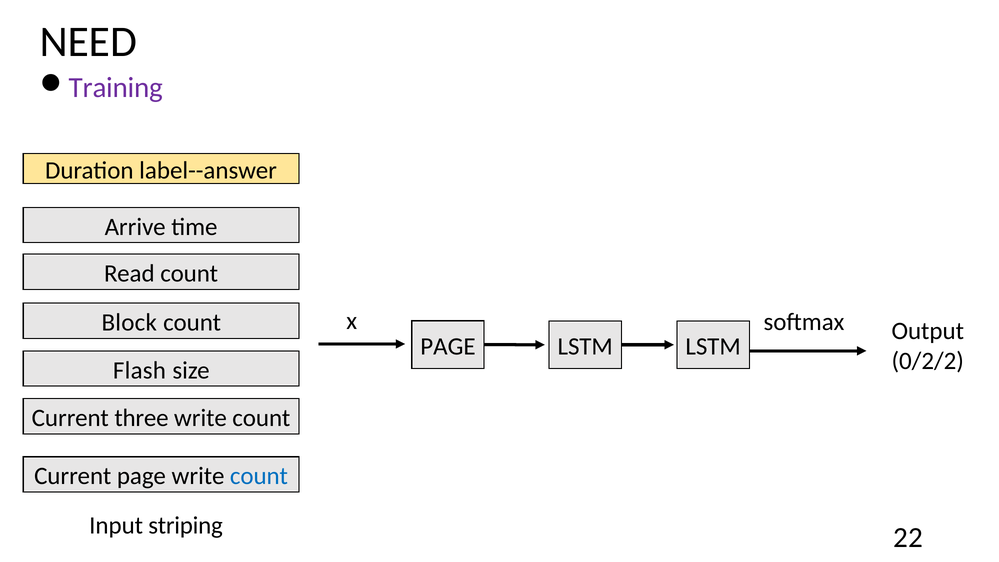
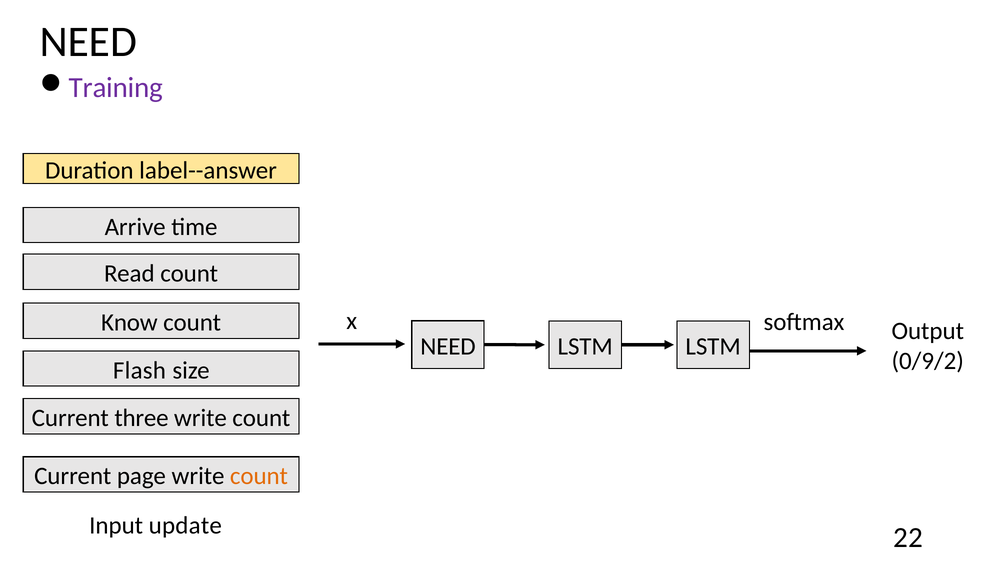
Block: Block -> Know
PAGE at (448, 346): PAGE -> NEED
0/2/2: 0/2/2 -> 0/9/2
count at (259, 476) colour: blue -> orange
striping: striping -> update
